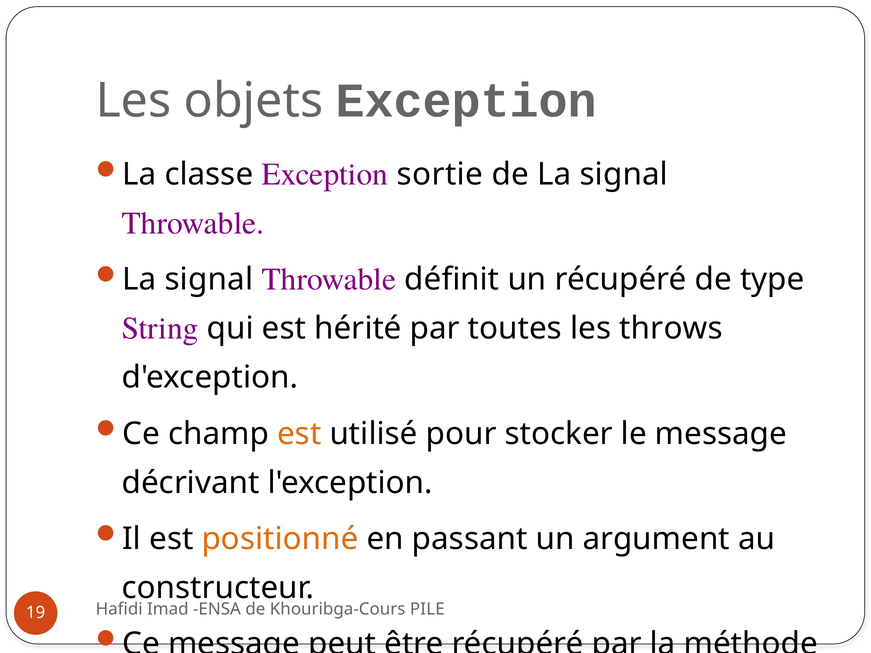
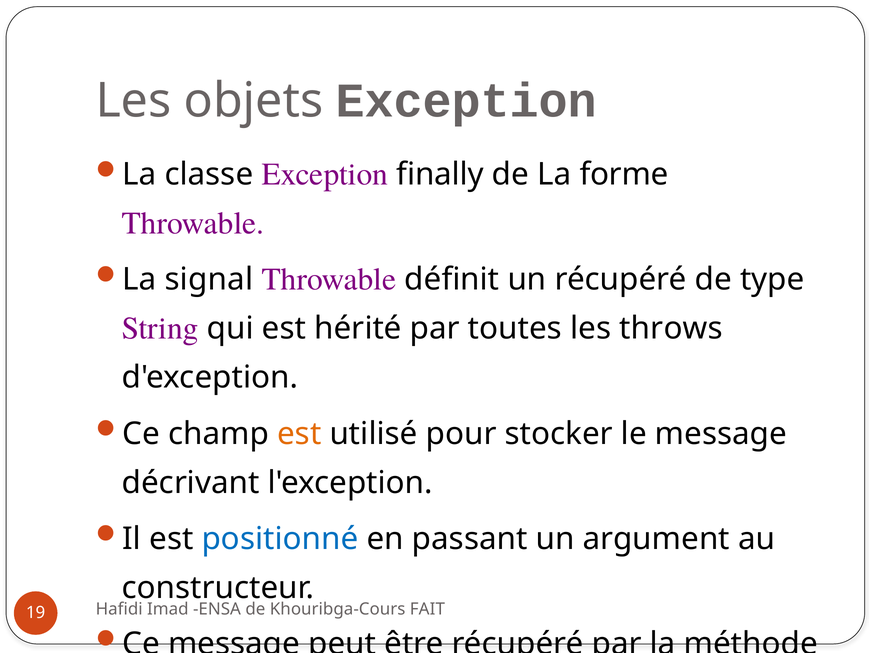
sortie: sortie -> finally
de La signal: signal -> forme
positionné colour: orange -> blue
PILE: PILE -> FAIT
